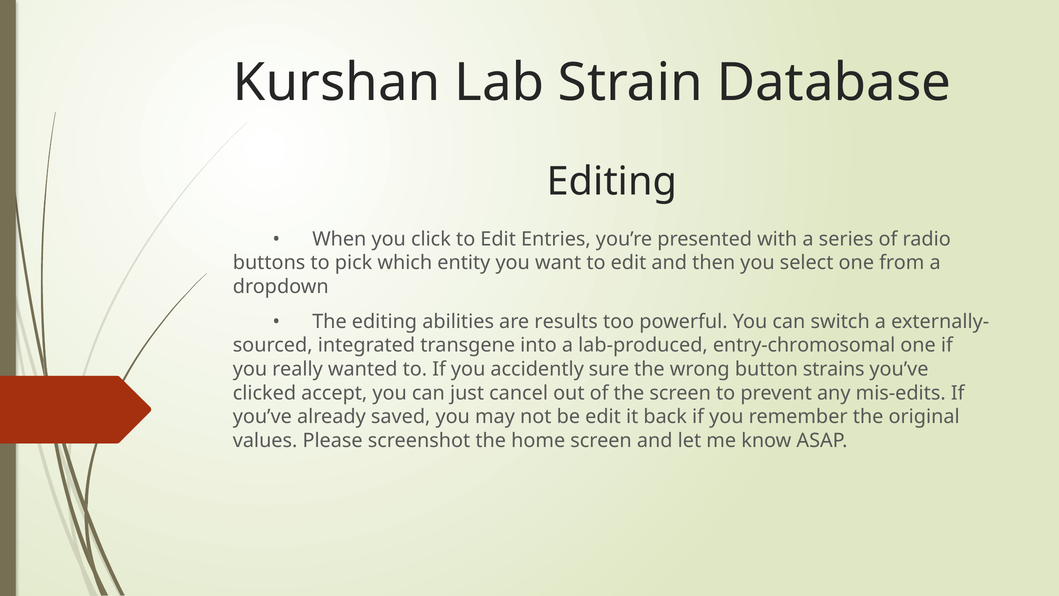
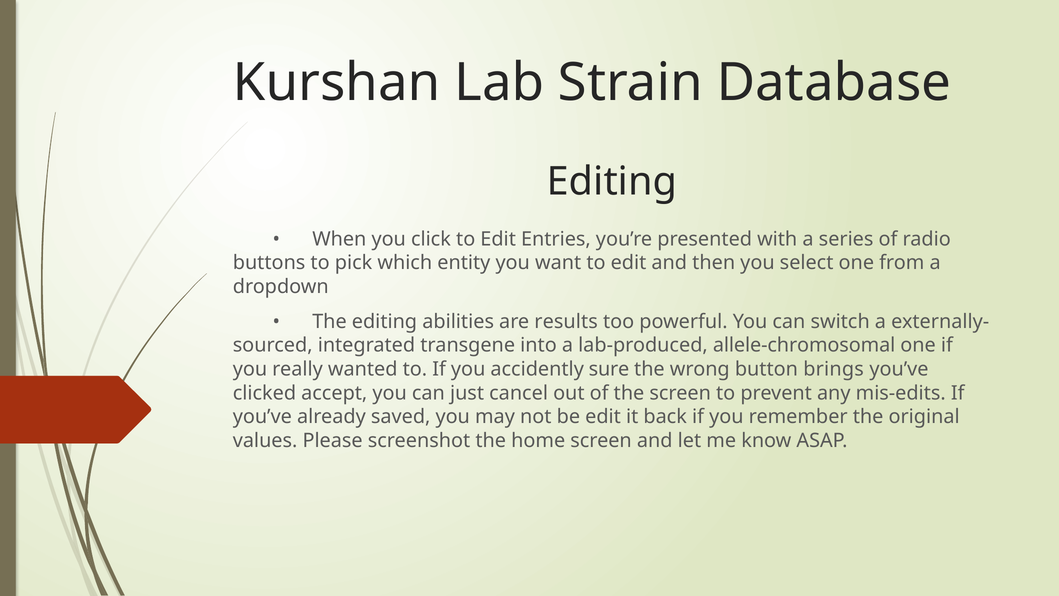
entry-chromosomal: entry-chromosomal -> allele-chromosomal
strains: strains -> brings
